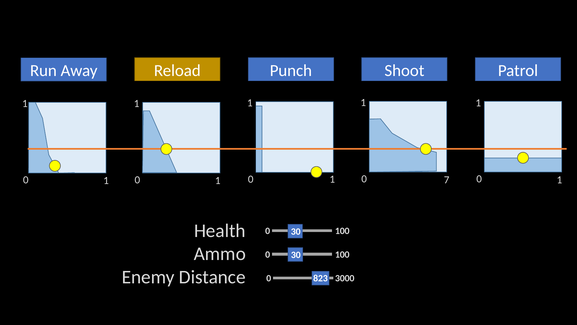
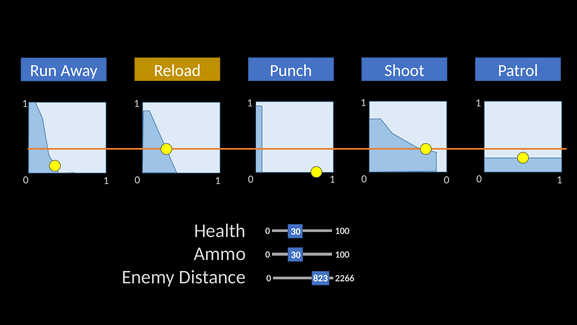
0 7: 7 -> 0
3000: 3000 -> 2266
